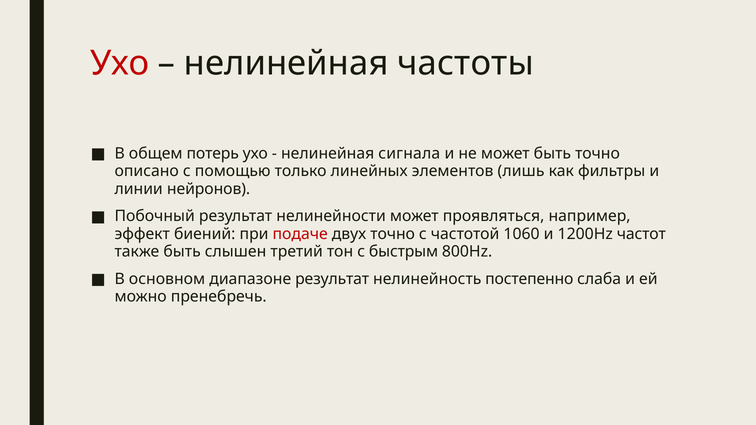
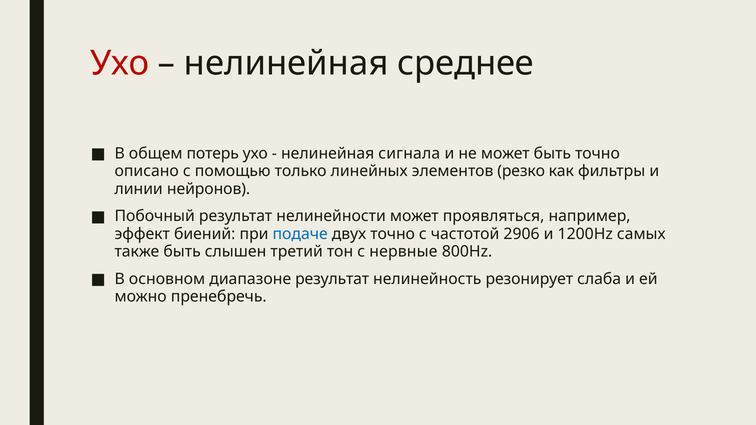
частоты: частоты -> среднее
лишь: лишь -> резко
подаче colour: red -> blue
1060: 1060 -> 2906
частот: частот -> самых
быстрым: быстрым -> нервные
постепенно: постепенно -> резонирует
